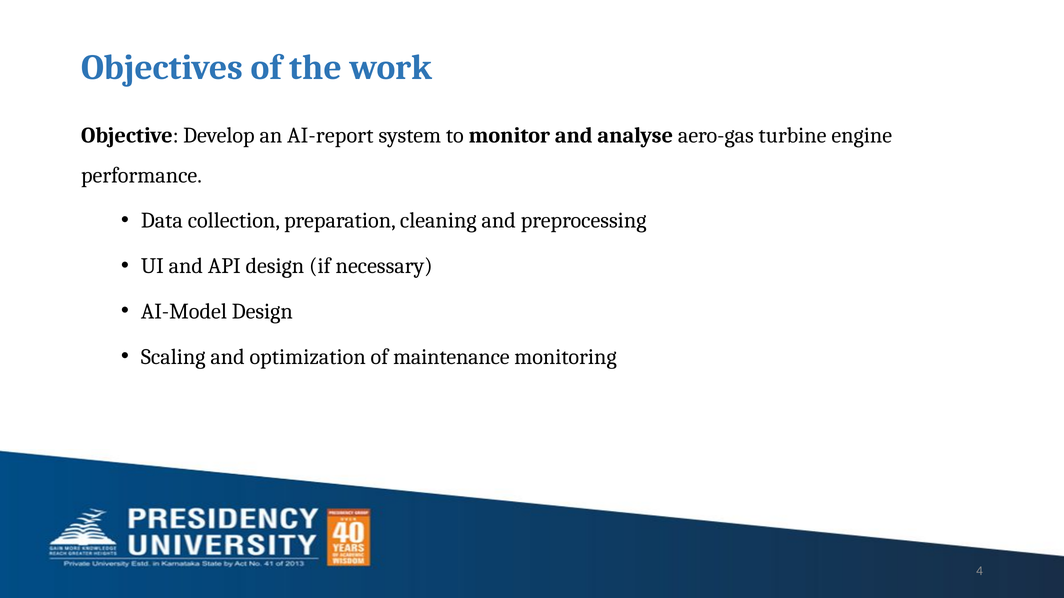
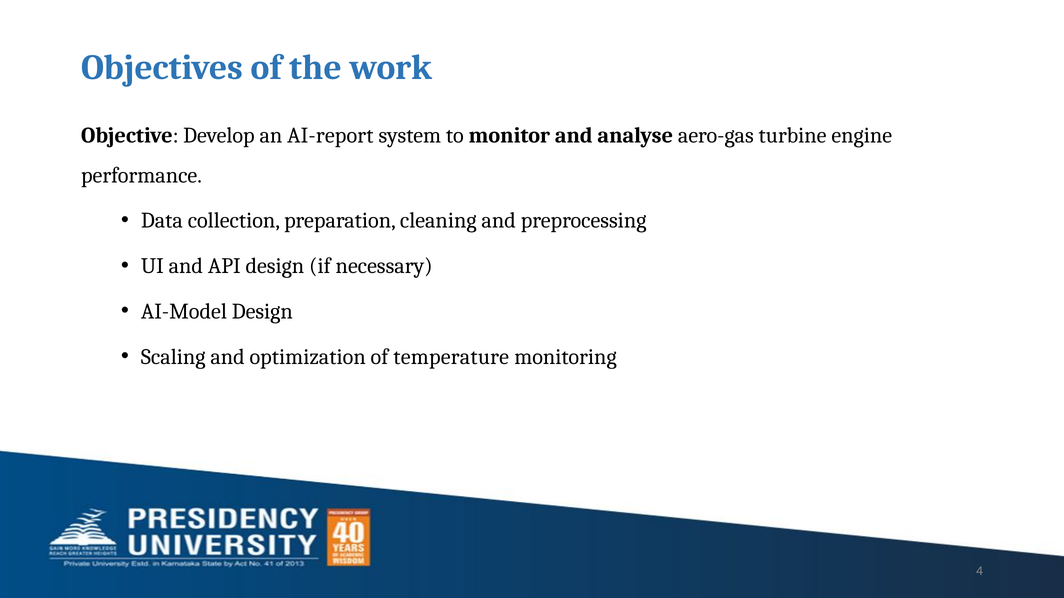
maintenance: maintenance -> temperature
